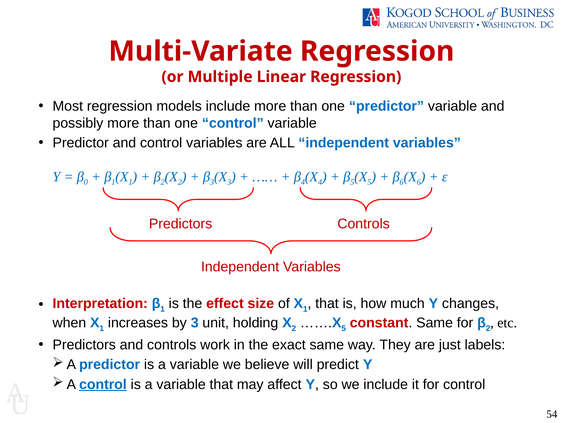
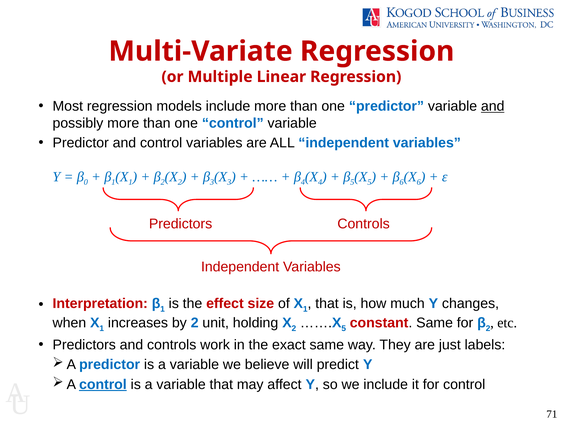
and at (493, 106) underline: none -> present
by 3: 3 -> 2
54: 54 -> 71
